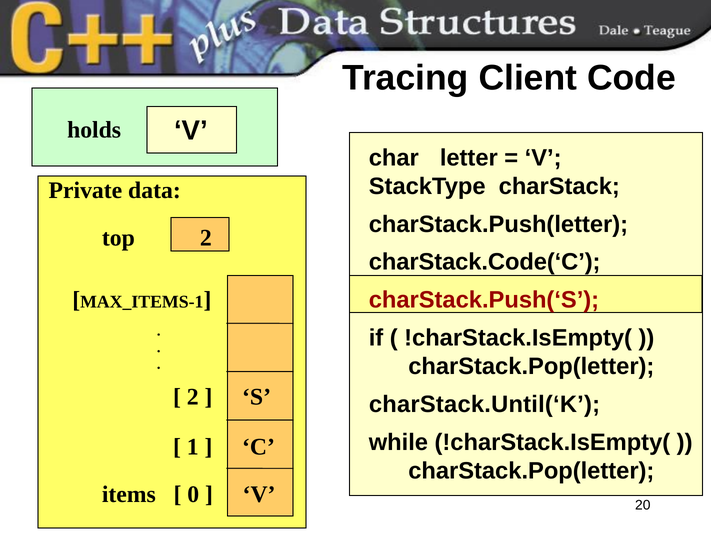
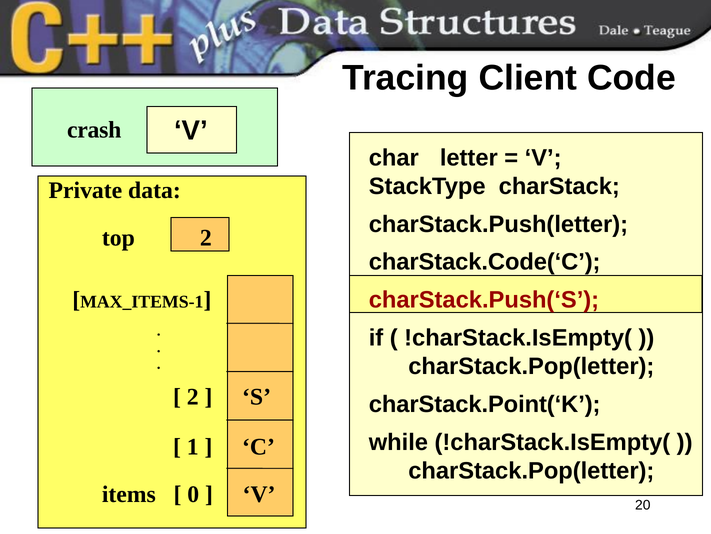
holds: holds -> crash
charStack.Until(‘K: charStack.Until(‘K -> charStack.Point(‘K
